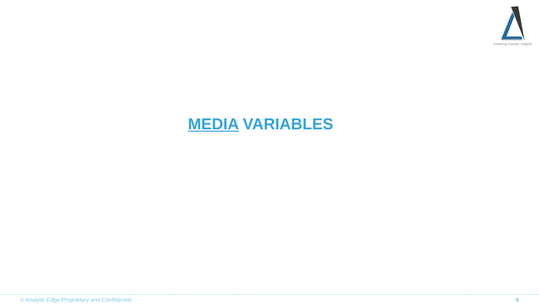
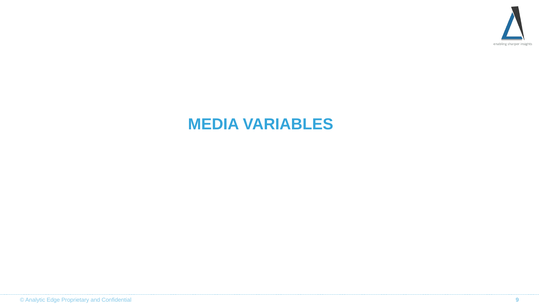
MEDIA underline: present -> none
